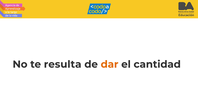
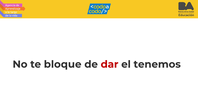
resulta: resulta -> bloque
dar colour: orange -> red
cantidad: cantidad -> tenemos
